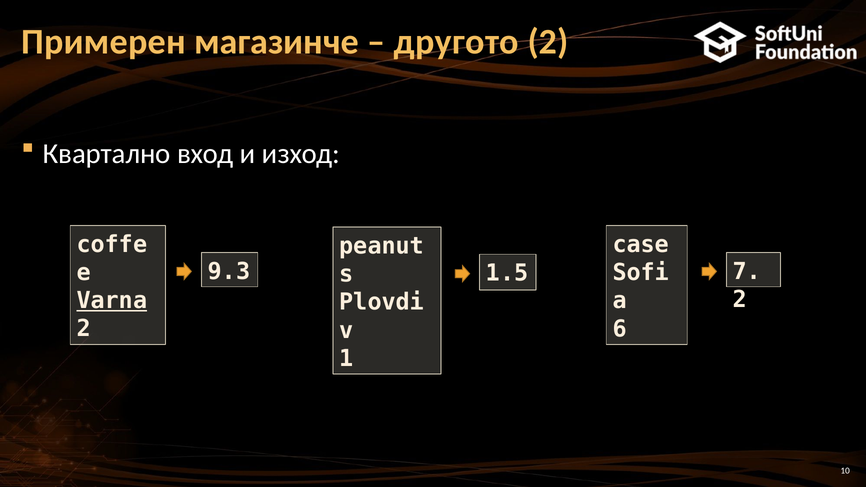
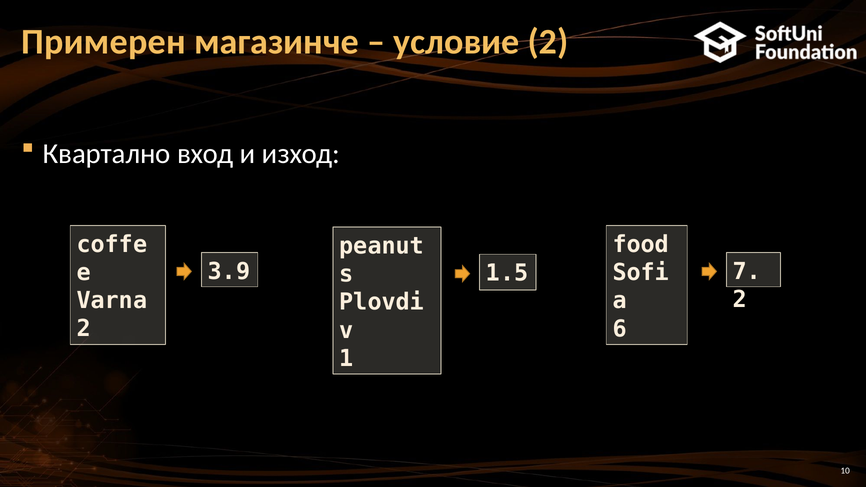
другото: другото -> условиe
case: case -> food
9.3: 9.3 -> 3.9
Varna underline: present -> none
